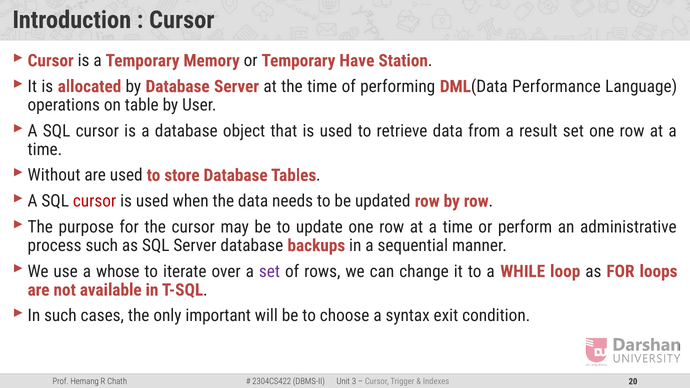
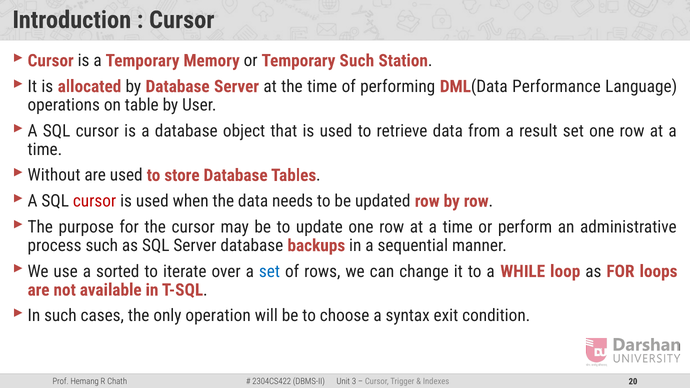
Temporary Have: Have -> Such
whose: whose -> sorted
set at (270, 271) colour: purple -> blue
important: important -> operation
